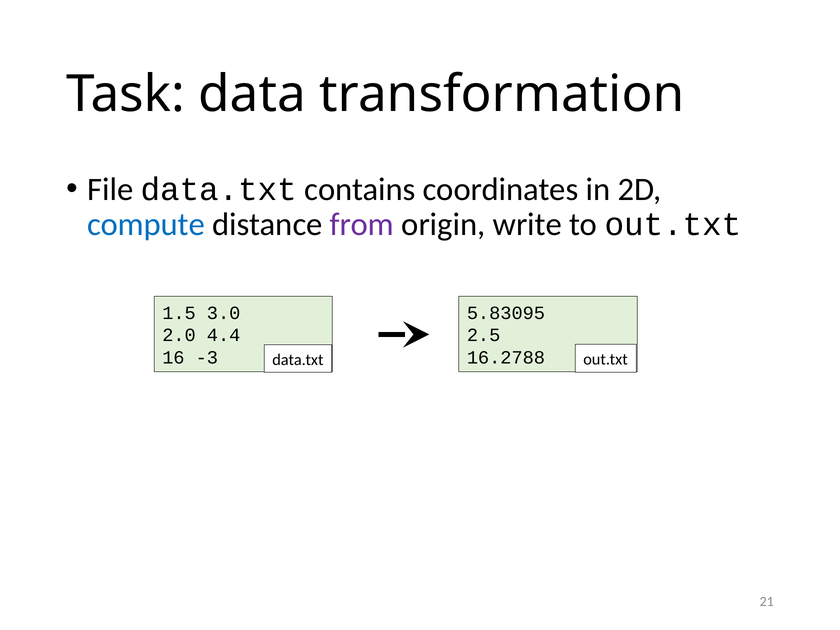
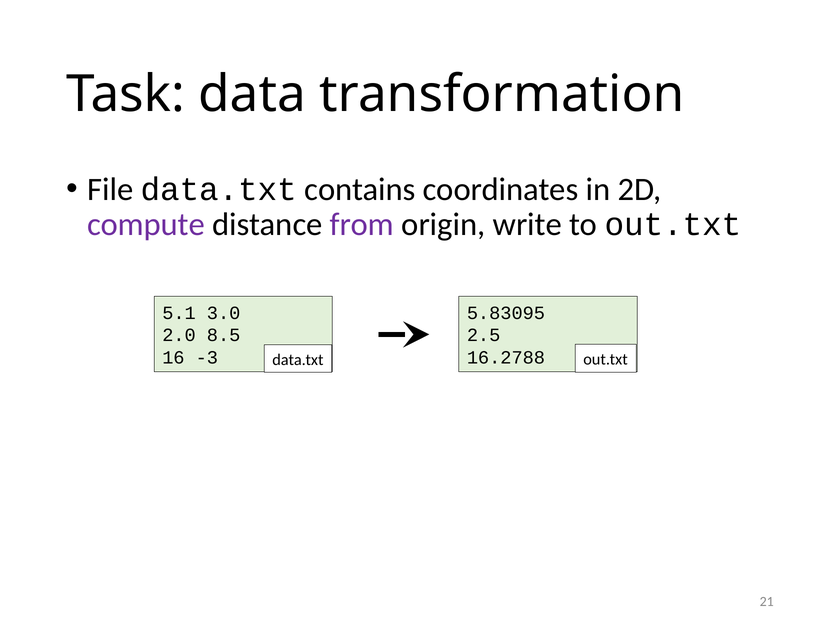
compute colour: blue -> purple
1.5: 1.5 -> 5.1
4.4: 4.4 -> 8.5
